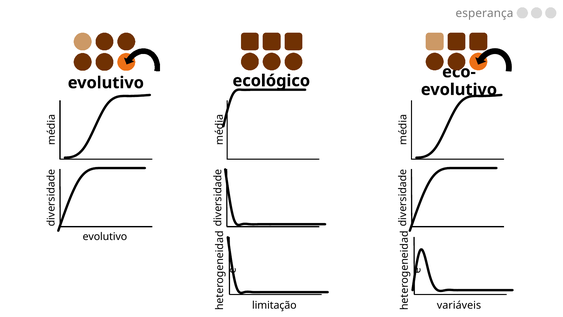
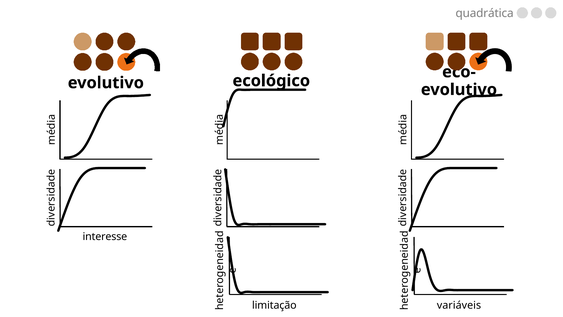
esperança: esperança -> quadrática
evolutivo at (105, 236): evolutivo -> interesse
